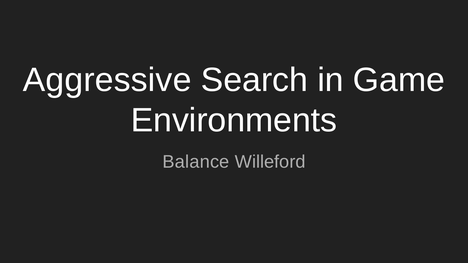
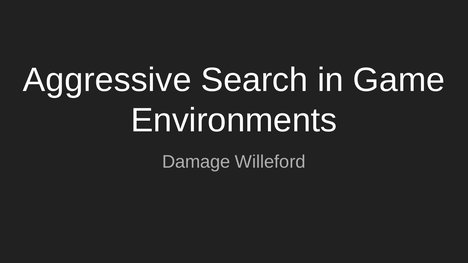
Balance: Balance -> Damage
